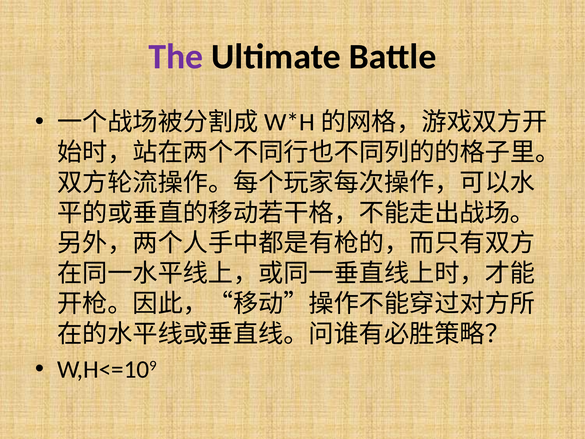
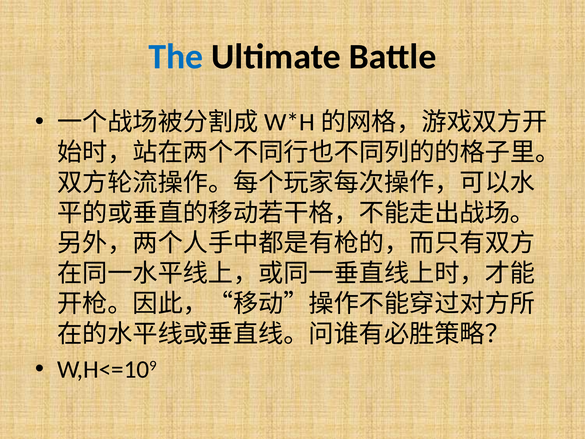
The colour: purple -> blue
